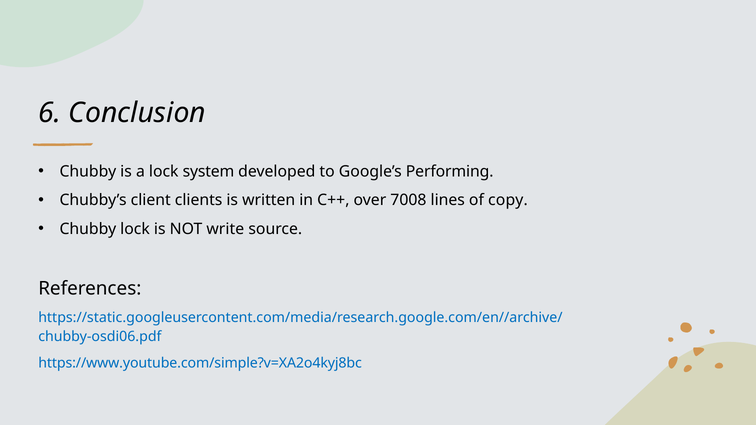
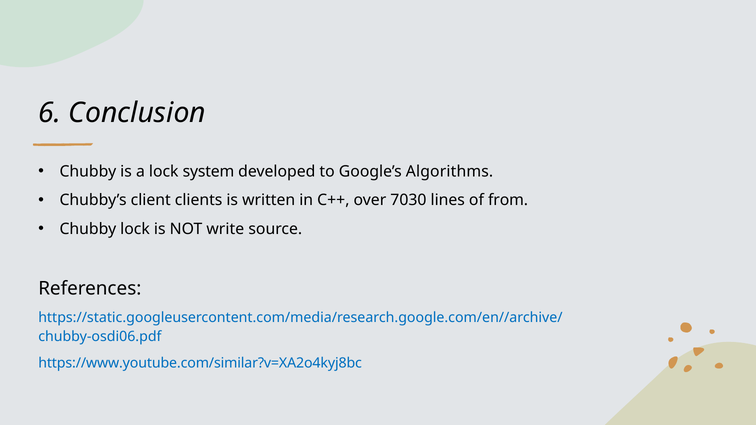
Performing: Performing -> Algorithms
7008: 7008 -> 7030
copy: copy -> from
https://www.youtube.com/simple?v=XA2o4kyj8bc: https://www.youtube.com/simple?v=XA2o4kyj8bc -> https://www.youtube.com/similar?v=XA2o4kyj8bc
